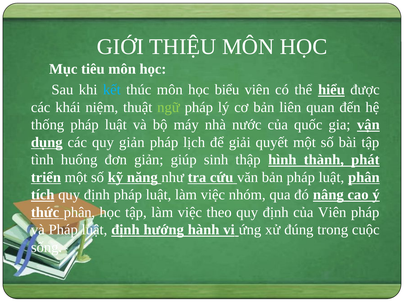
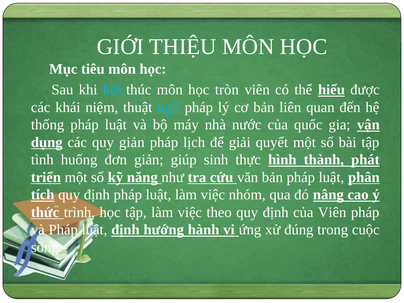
biểu: biểu -> tròn
ngữ colour: light green -> light blue
thập: thập -> thực
thức phân: phân -> trình
